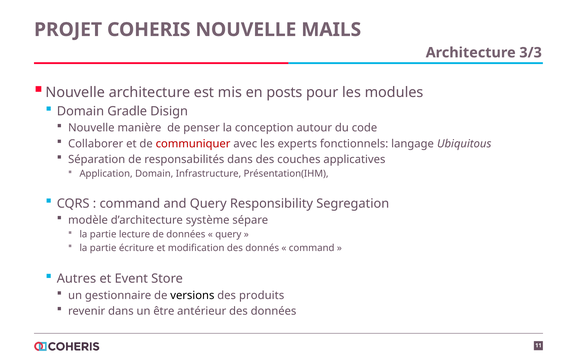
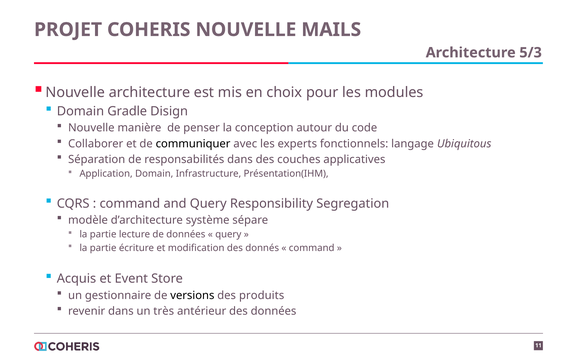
3/3: 3/3 -> 5/3
posts: posts -> choix
communiquer colour: red -> black
Autres: Autres -> Acquis
être: être -> très
